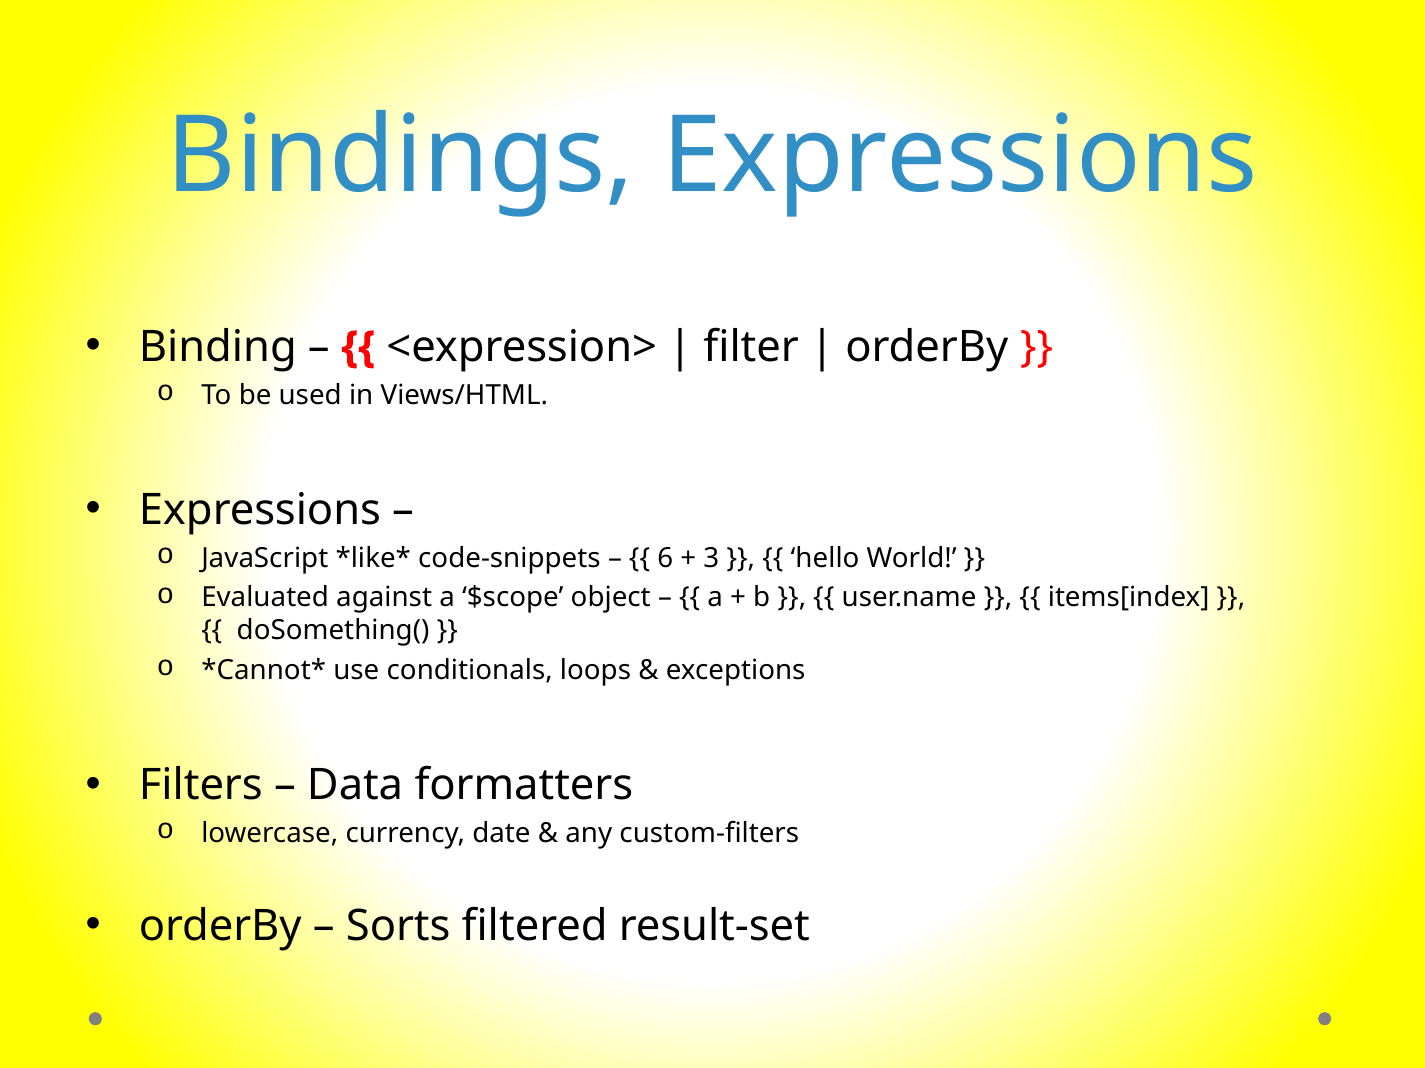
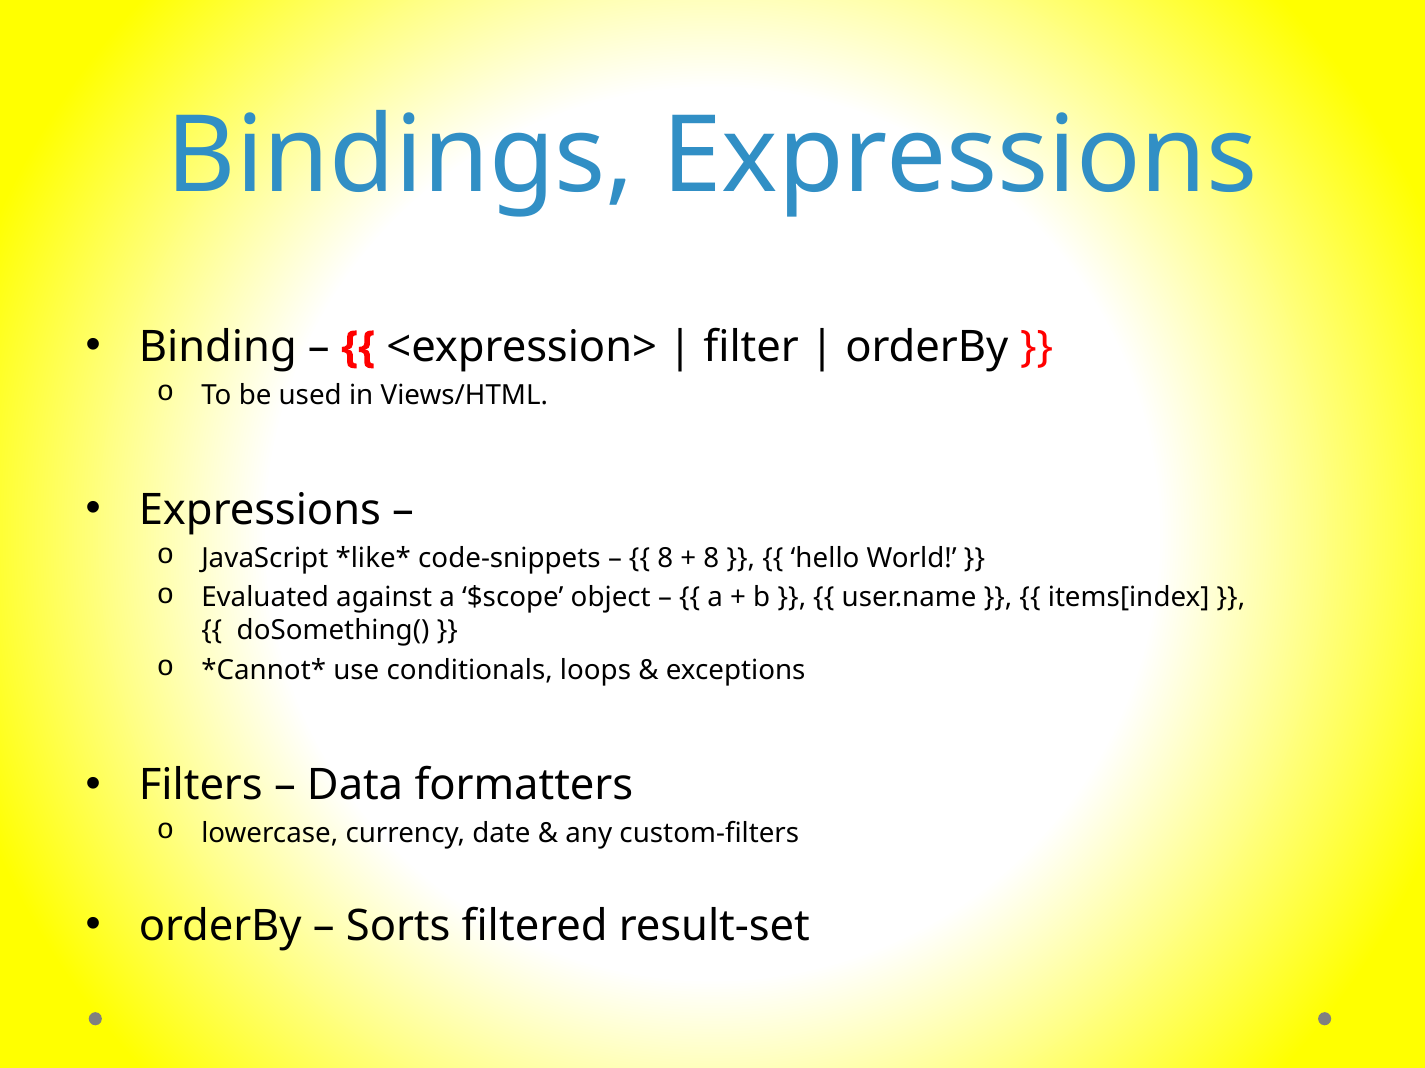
6 at (665, 558): 6 -> 8
3 at (711, 558): 3 -> 8
